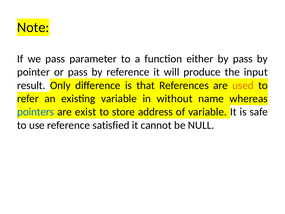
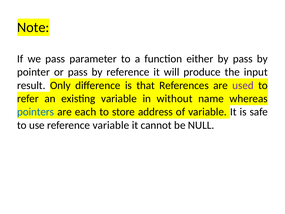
used colour: orange -> purple
exist: exist -> each
reference satisfied: satisfied -> variable
